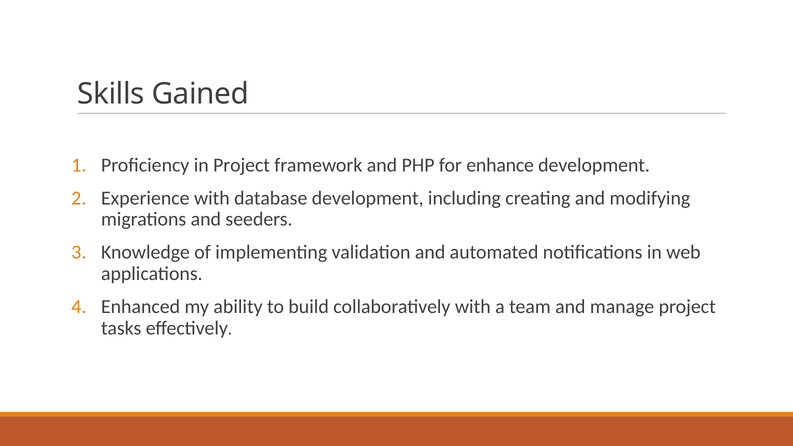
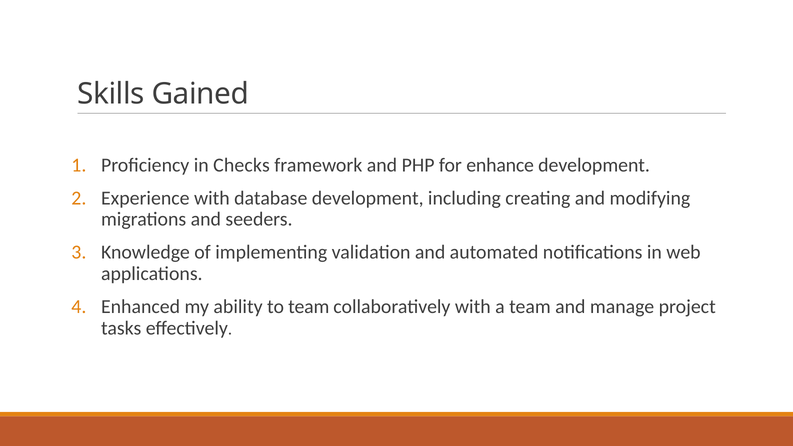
in Project: Project -> Checks
to build: build -> team
